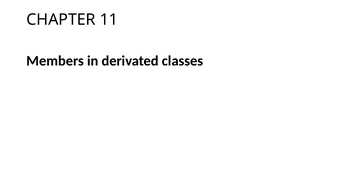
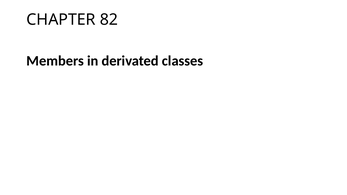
11: 11 -> 82
